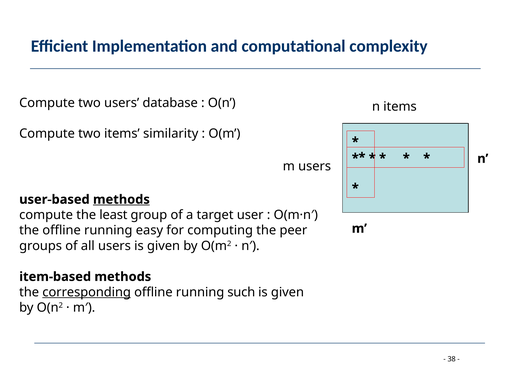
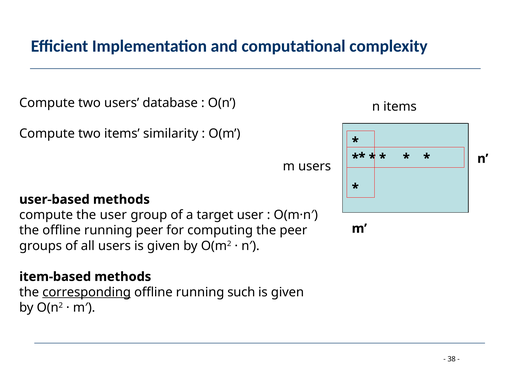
methods at (121, 200) underline: present -> none
the least: least -> user
running easy: easy -> peer
